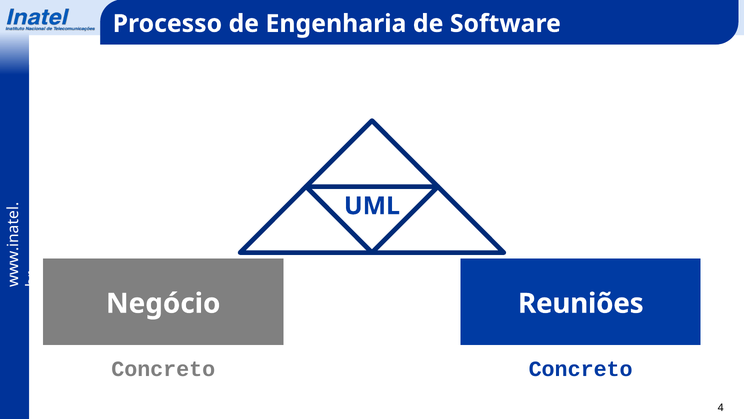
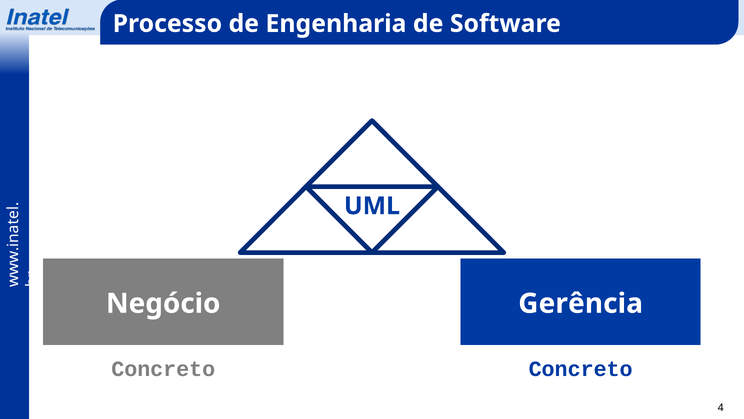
Reuniões: Reuniões -> Gerência
